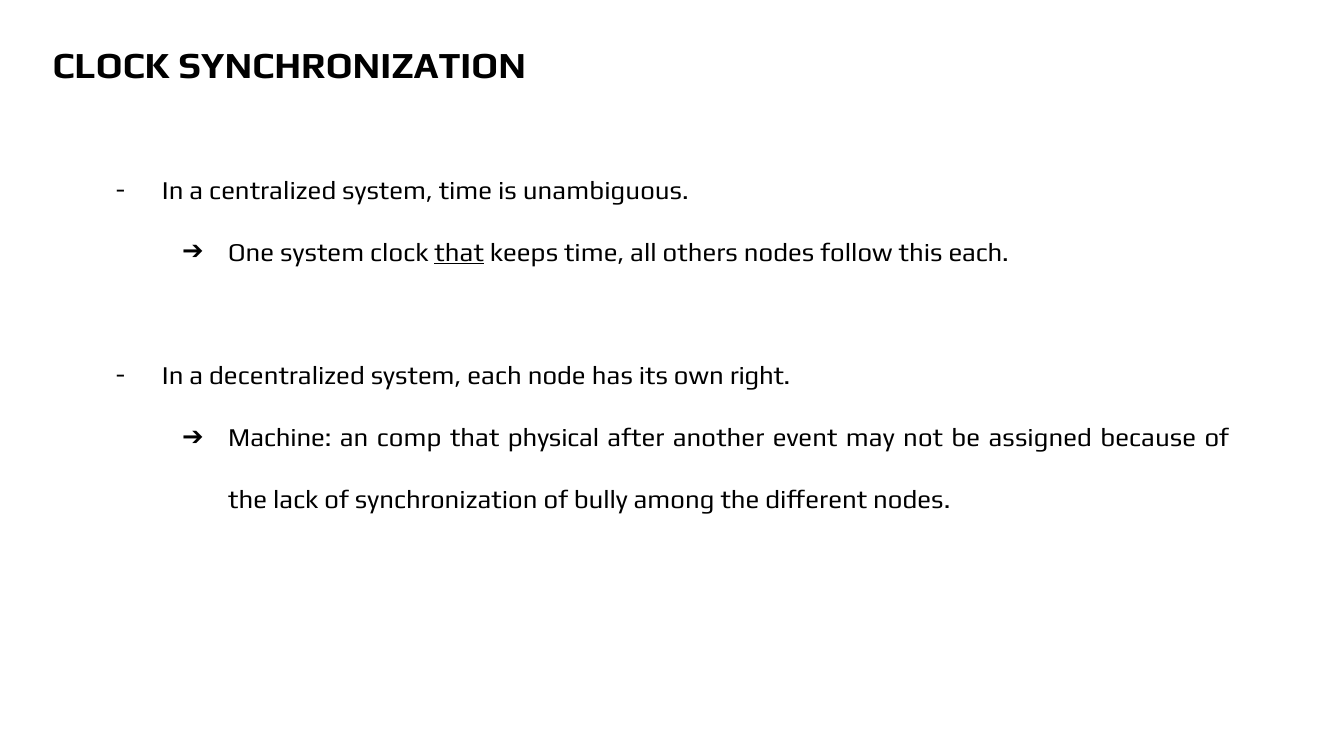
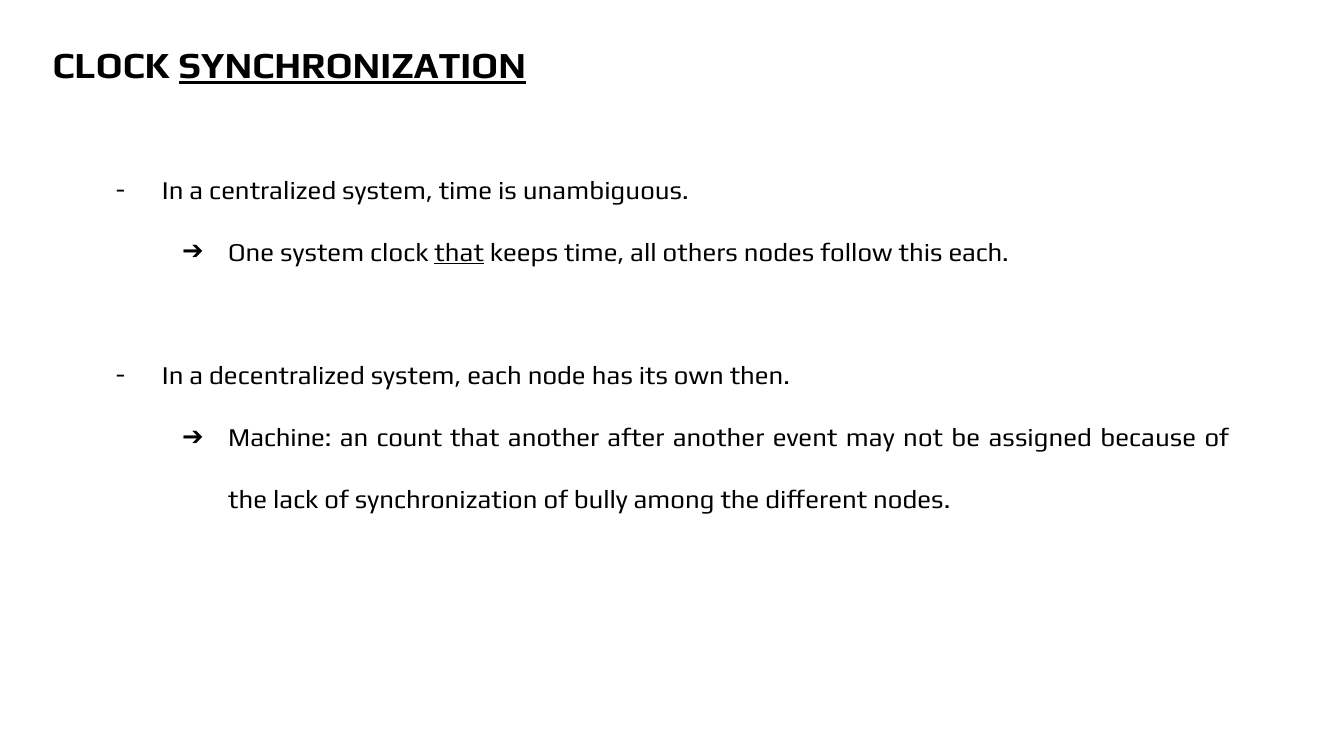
SYNCHRONIZATION at (352, 67) underline: none -> present
right: right -> then
comp: comp -> count
that physical: physical -> another
